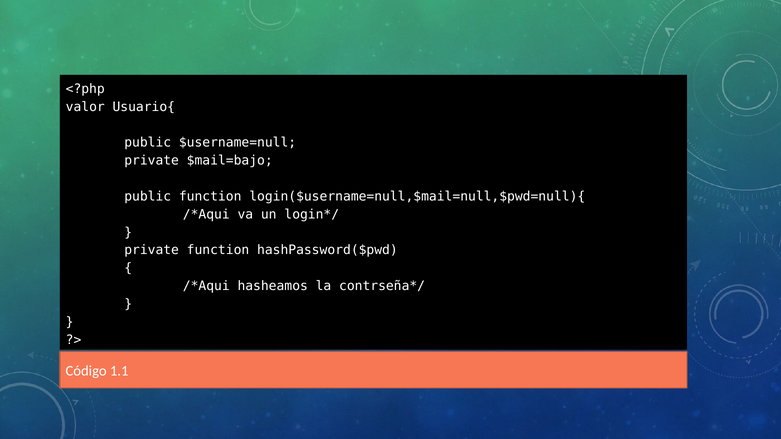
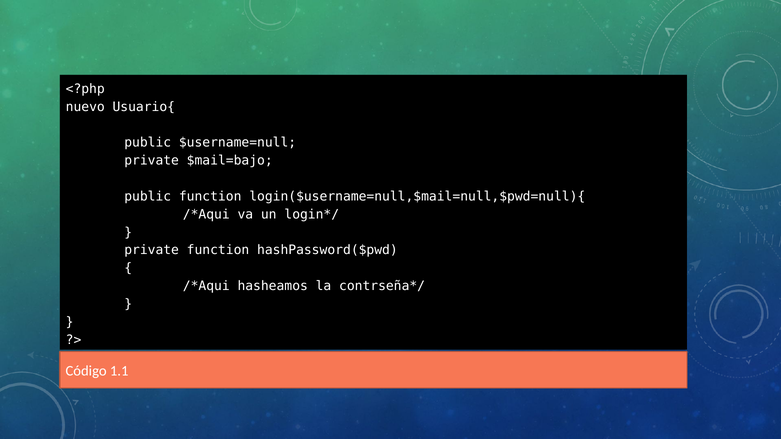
valor: valor -> nuevo
